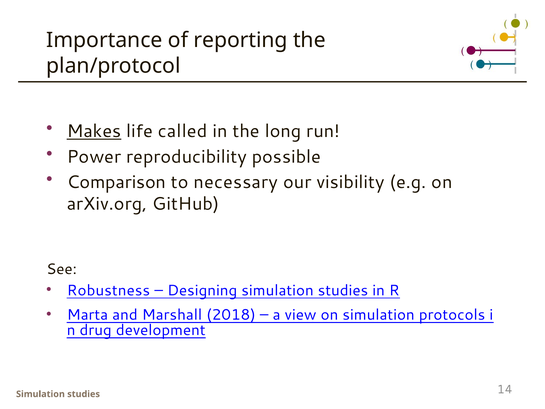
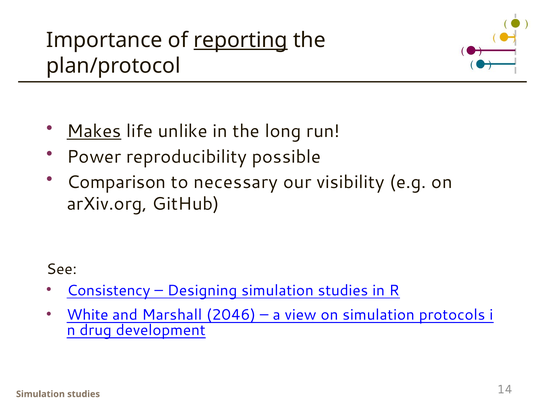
reporting underline: none -> present
called: called -> unlike
Robustness: Robustness -> Consistency
Marta: Marta -> White
2018: 2018 -> 2046
